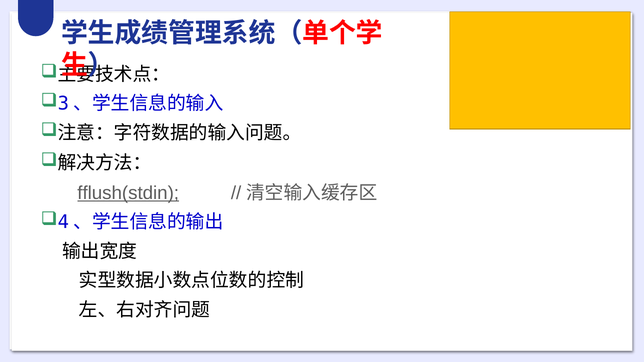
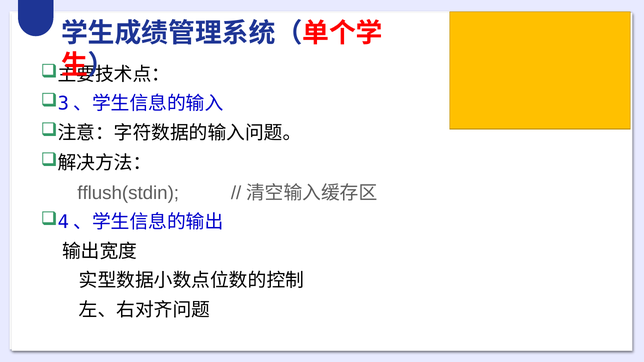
fflush(stdin underline: present -> none
